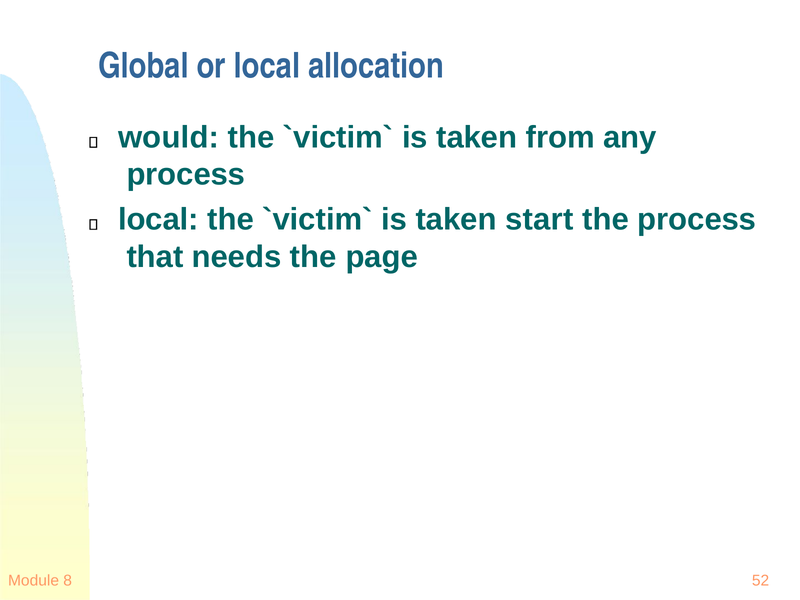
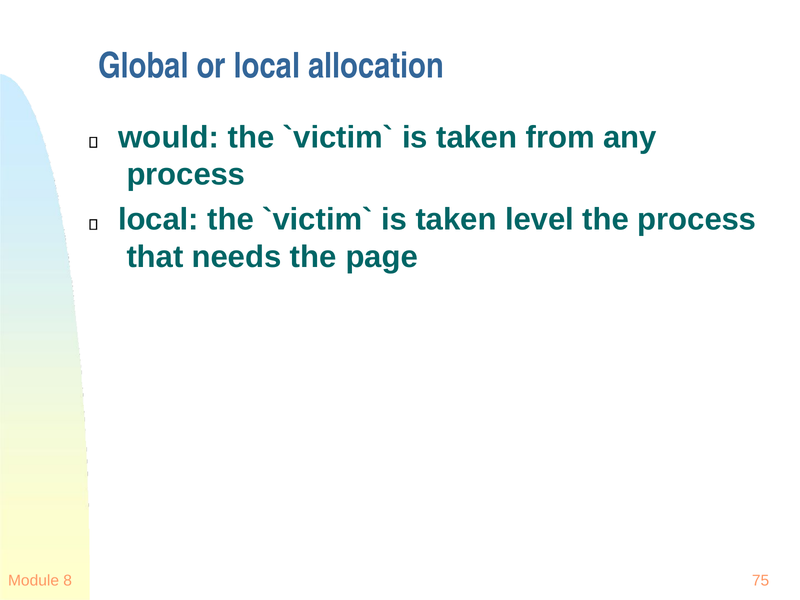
start: start -> level
52: 52 -> 75
